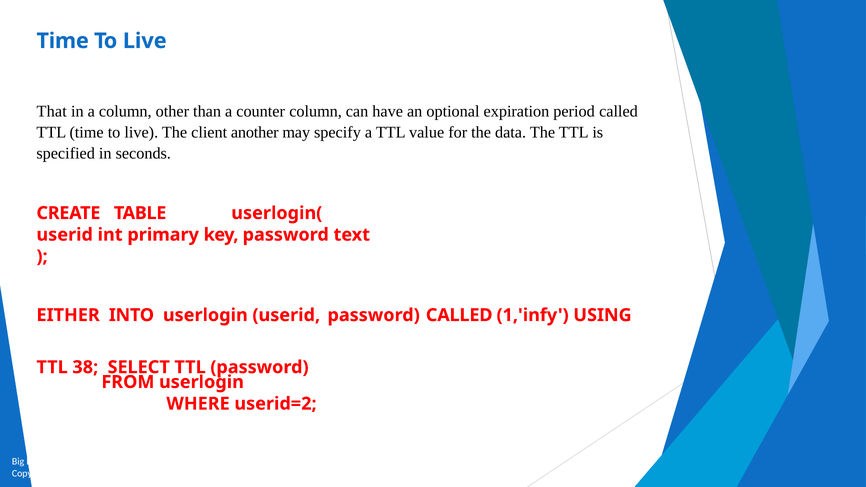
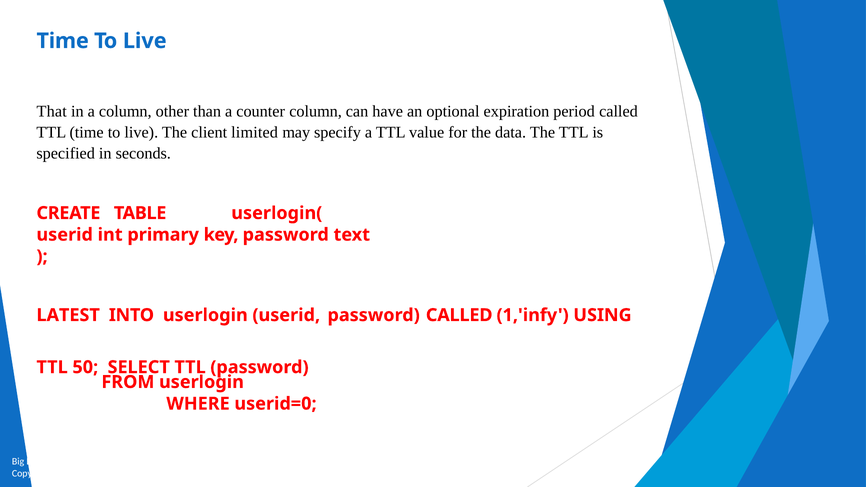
another: another -> limited
EITHER: EITHER -> LATEST
38: 38 -> 50
userid=2: userid=2 -> userid=0
